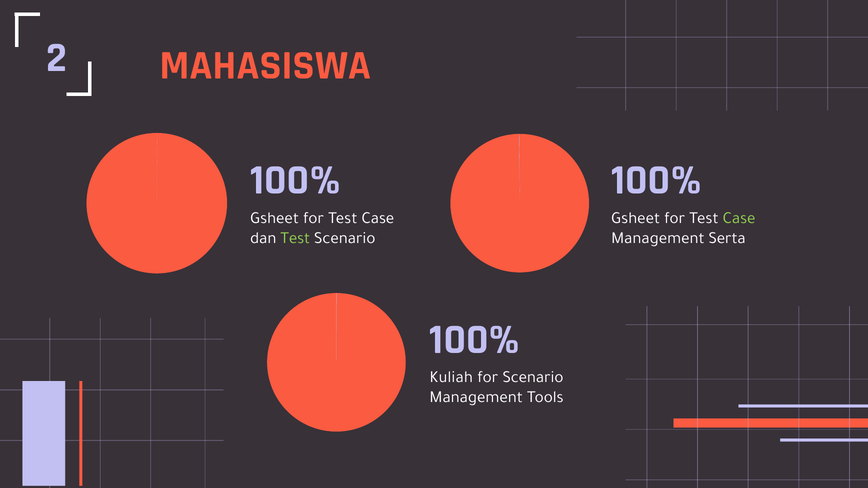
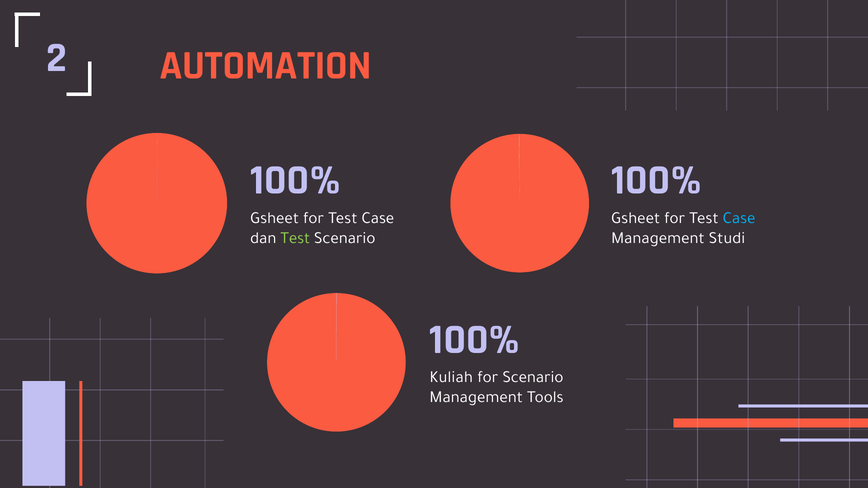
MAHASISWA: MAHASISWA -> AUTOMATION
Case at (739, 218) colour: light green -> light blue
Serta: Serta -> Studi
